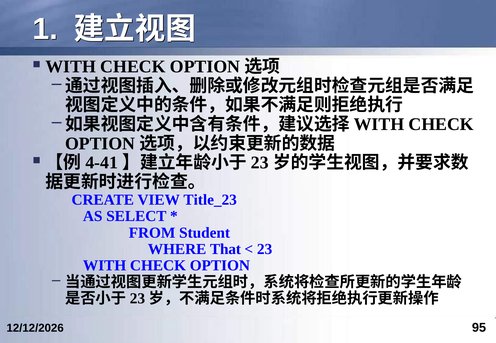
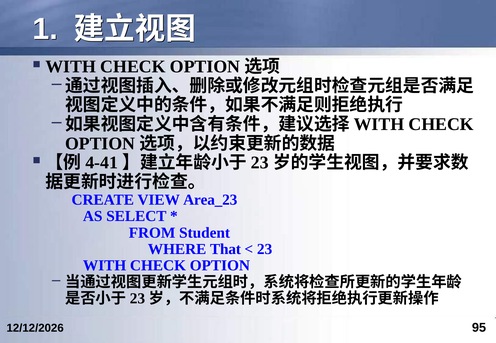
Title_23: Title_23 -> Area_23
